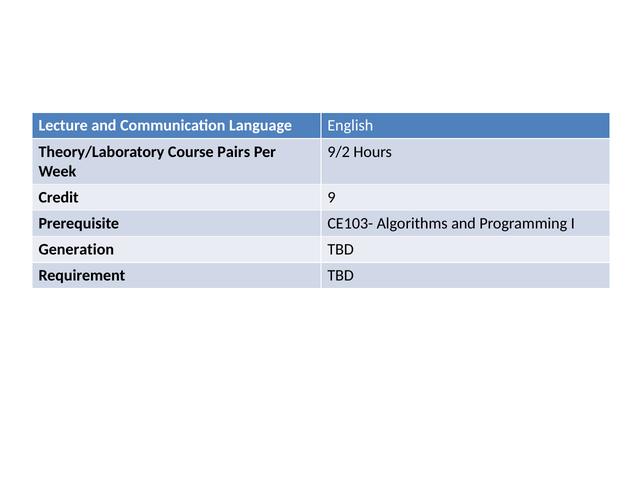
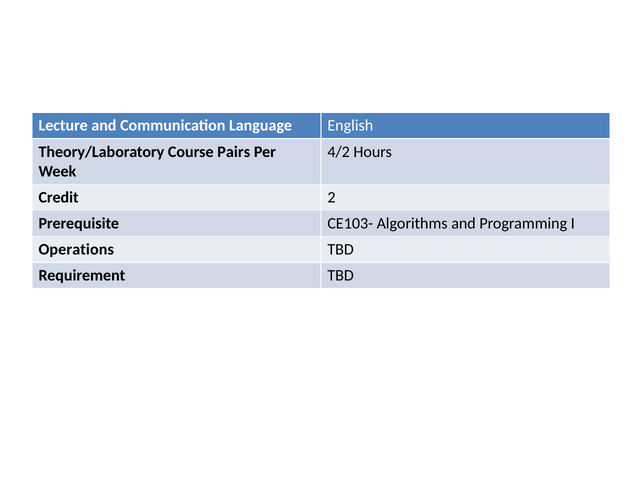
9/2: 9/2 -> 4/2
9: 9 -> 2
Generation: Generation -> Operations
